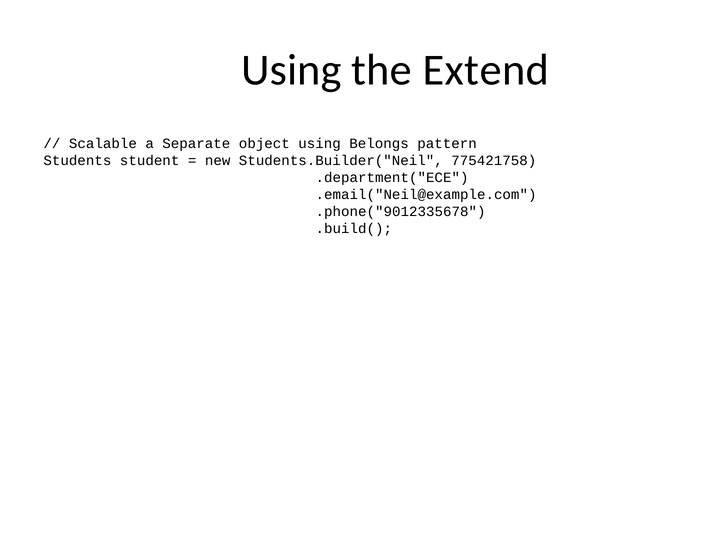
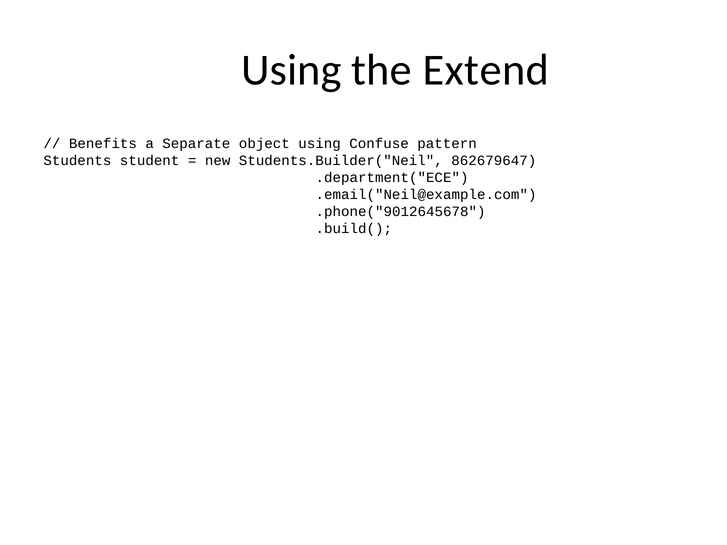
Scalable: Scalable -> Benefits
Belongs: Belongs -> Confuse
775421758: 775421758 -> 862679647
.phone("9012335678: .phone("9012335678 -> .phone("9012645678
